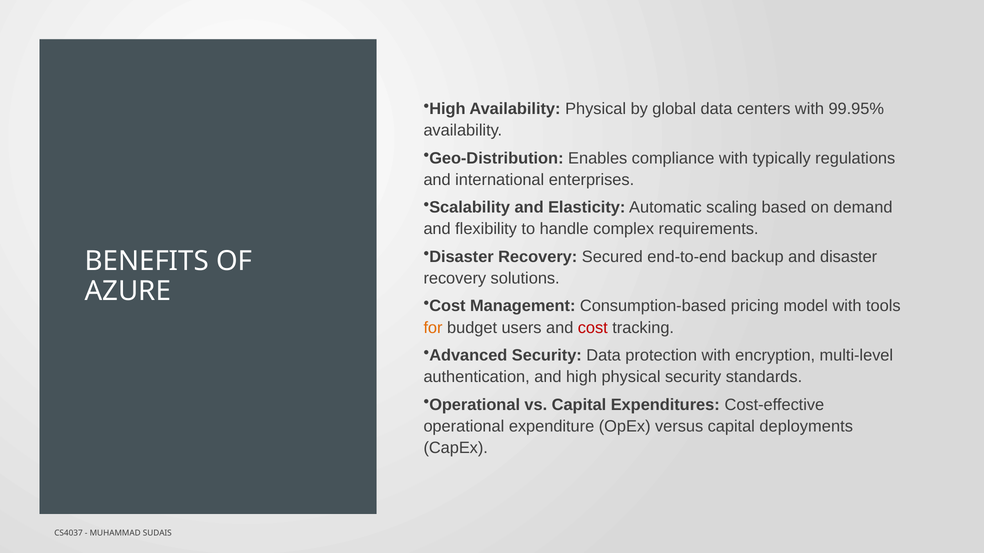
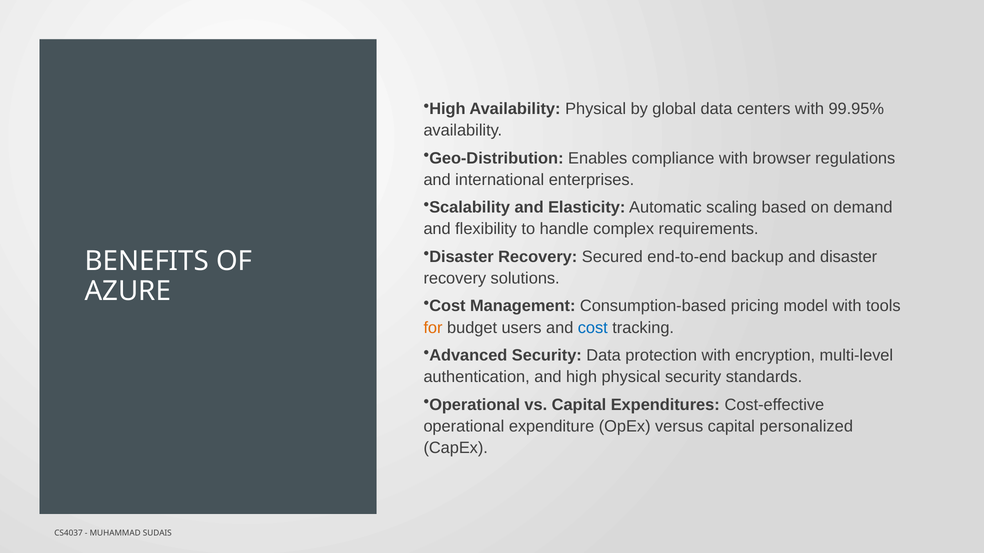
typically: typically -> browser
cost at (593, 328) colour: red -> blue
deployments: deployments -> personalized
